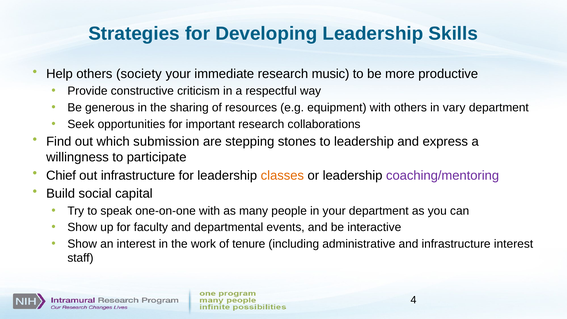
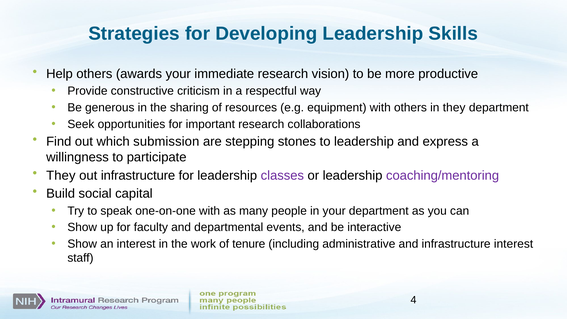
society: society -> awards
music: music -> vision
in vary: vary -> they
Chief at (61, 175): Chief -> They
classes colour: orange -> purple
